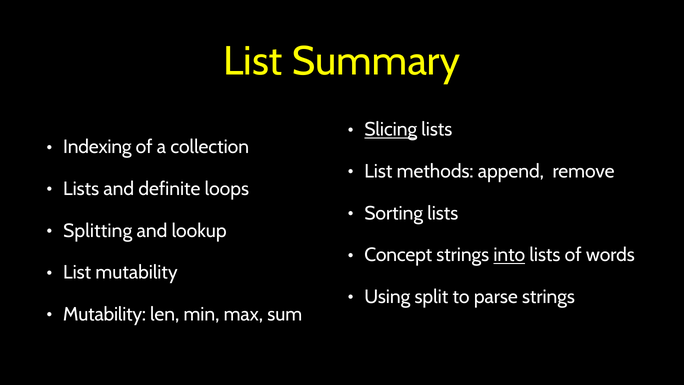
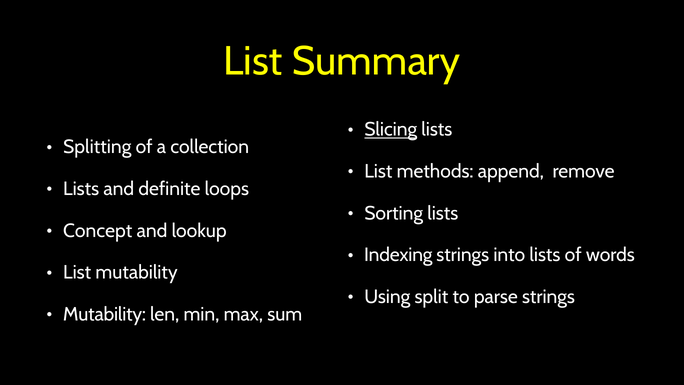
Indexing: Indexing -> Splitting
Splitting: Splitting -> Concept
Concept: Concept -> Indexing
into underline: present -> none
